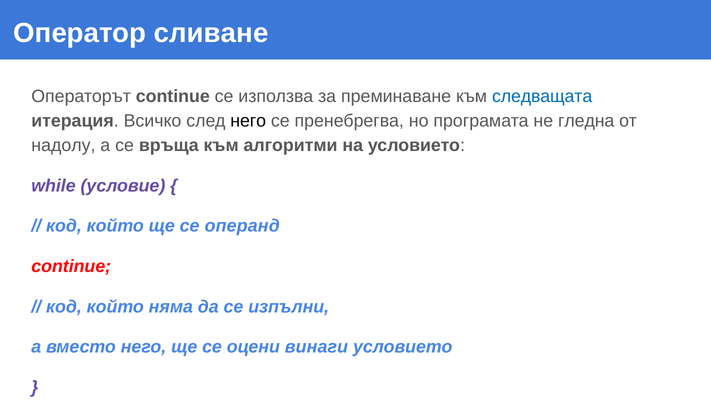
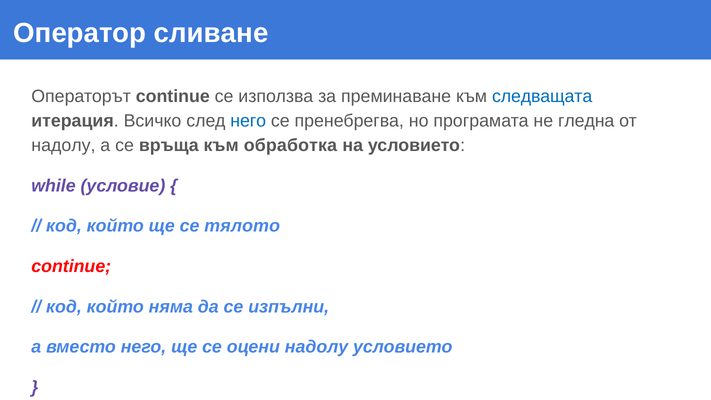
него at (248, 121) colour: black -> blue
алгоритми: алгоритми -> обработка
операнд: операнд -> тялото
оцени винаги: винаги -> надолу
